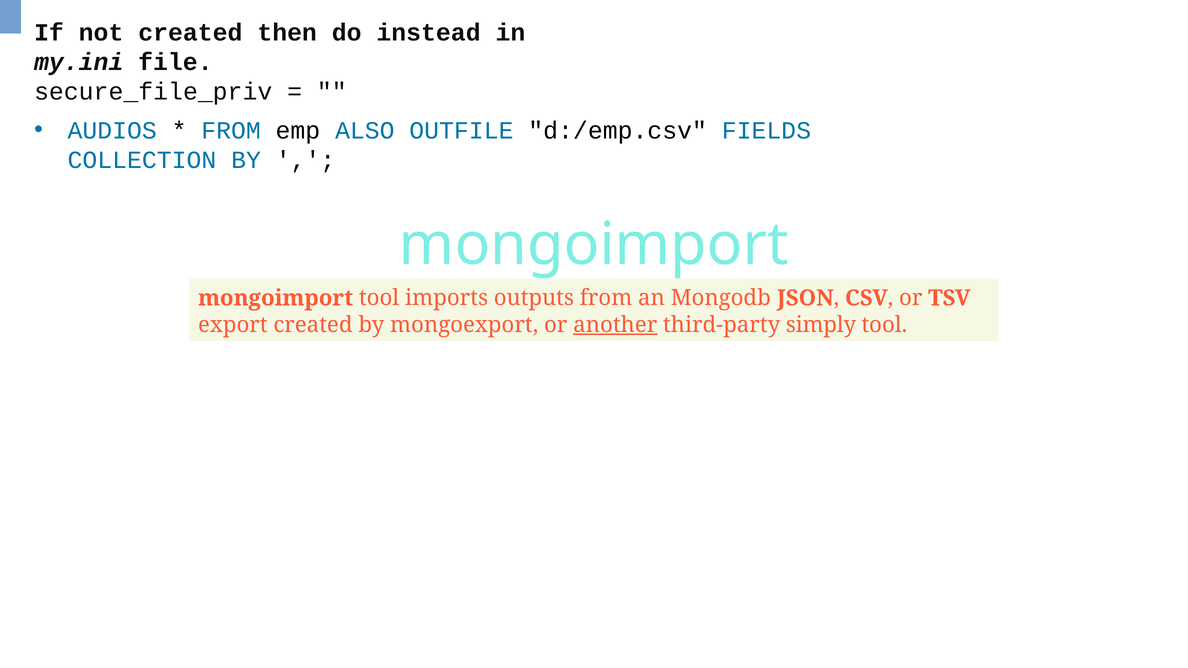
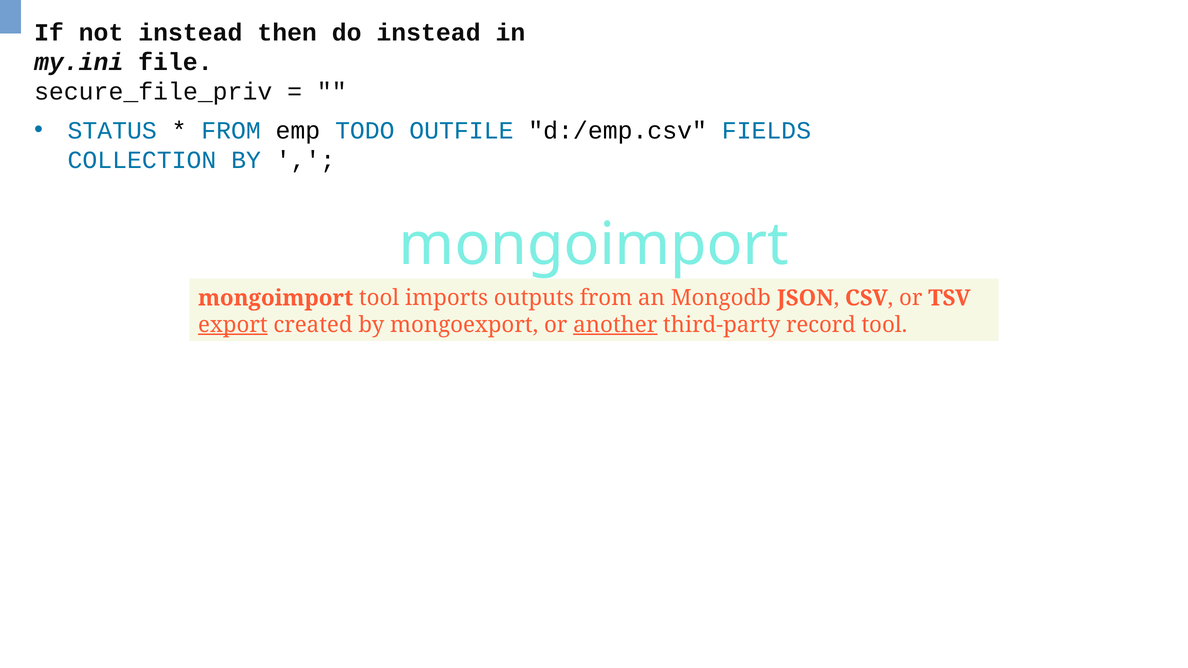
not created: created -> instead
AUDIOS: AUDIOS -> STATUS
ALSO: ALSO -> TODO
export underline: none -> present
simply: simply -> record
